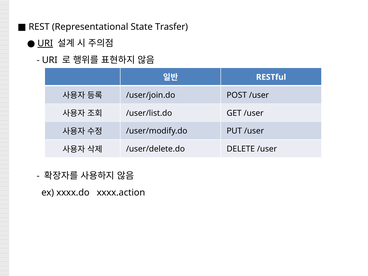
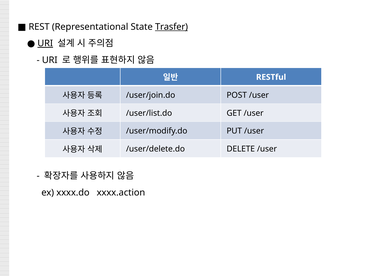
Trasfer underline: none -> present
